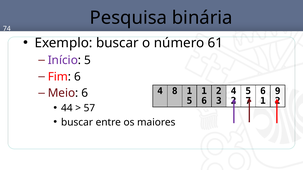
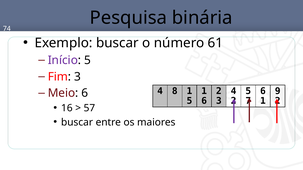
Fim 6: 6 -> 3
44: 44 -> 16
